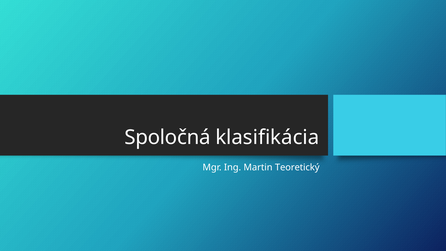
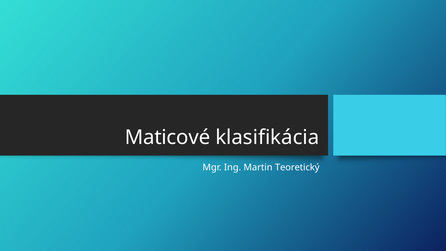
Spoločná: Spoločná -> Maticové
